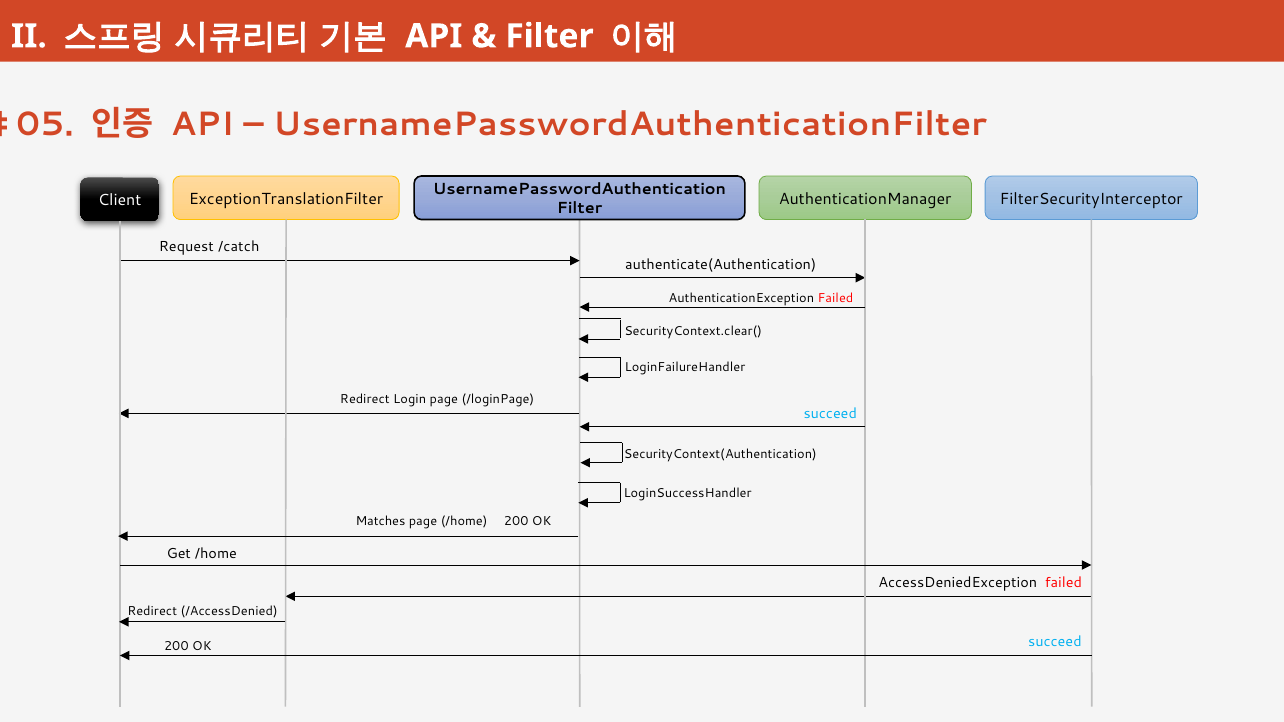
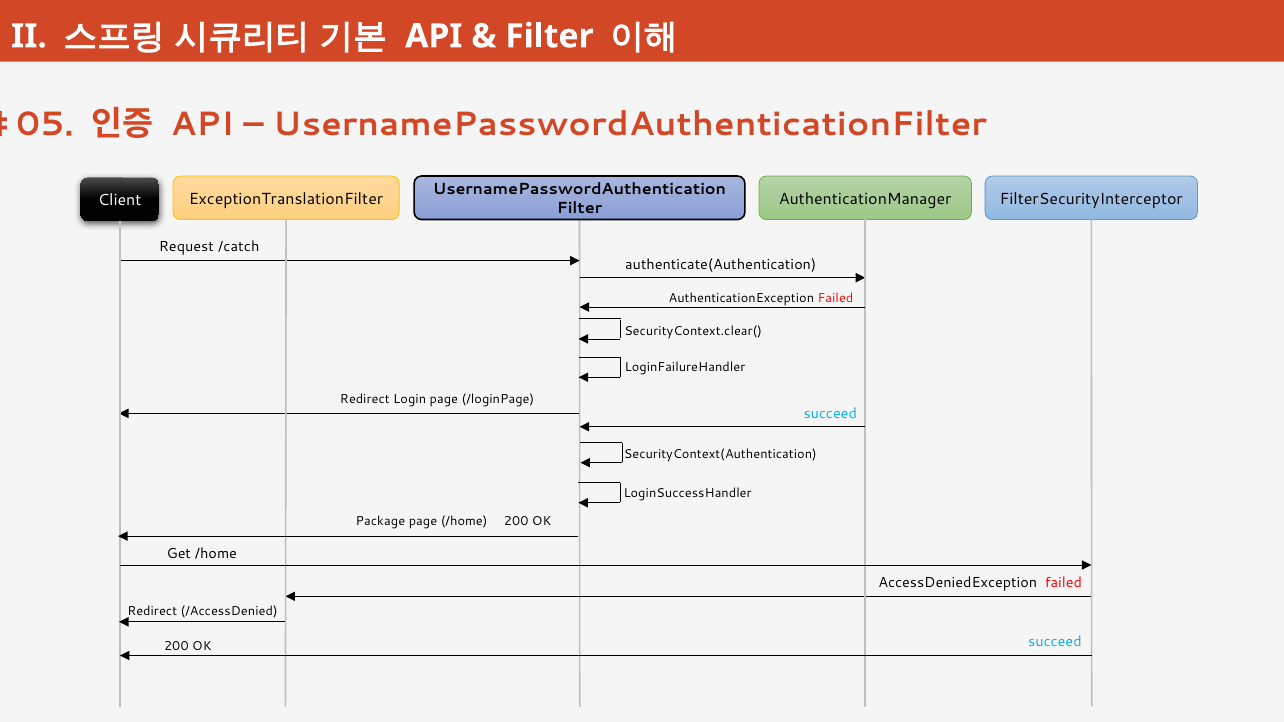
Matches: Matches -> Package
